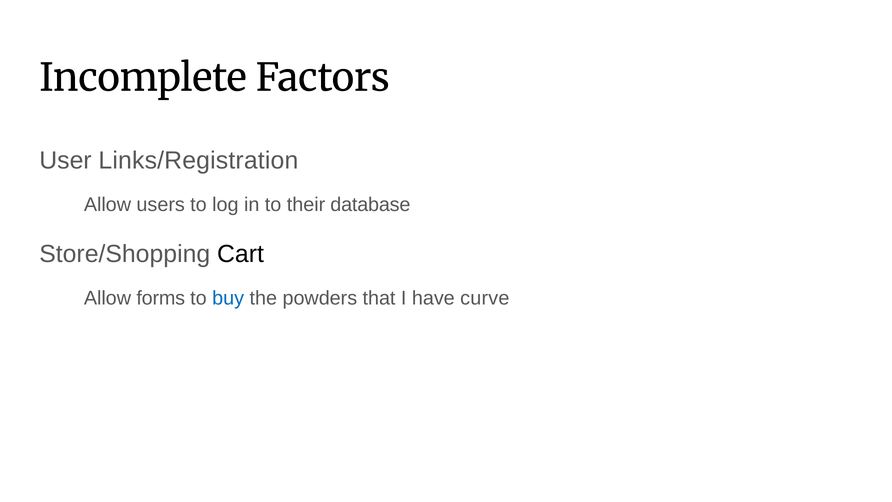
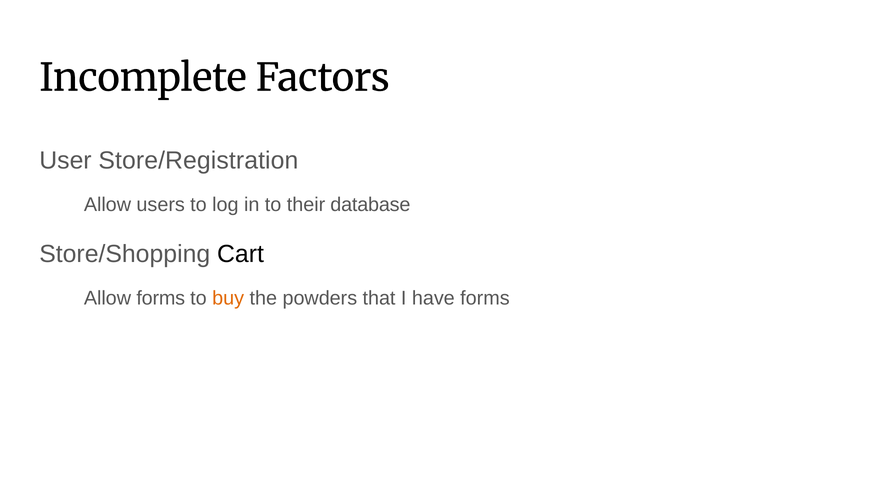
Links/Registration: Links/Registration -> Store/Registration
buy colour: blue -> orange
have curve: curve -> forms
